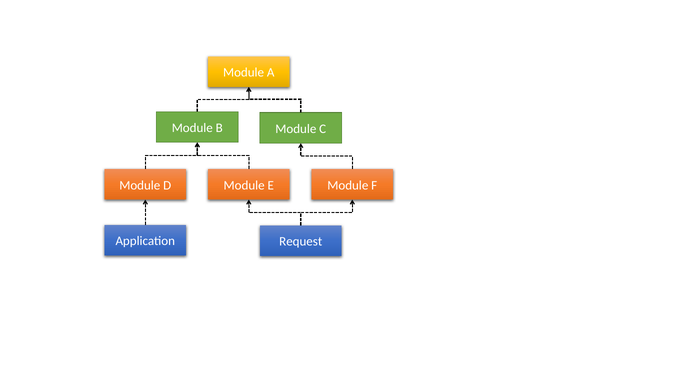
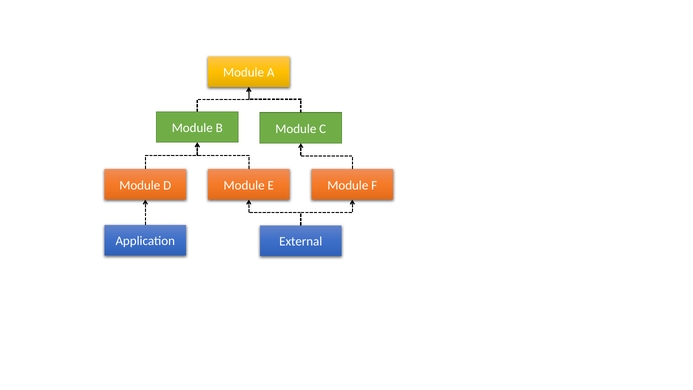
Request: Request -> External
